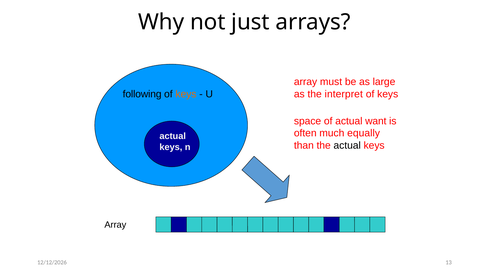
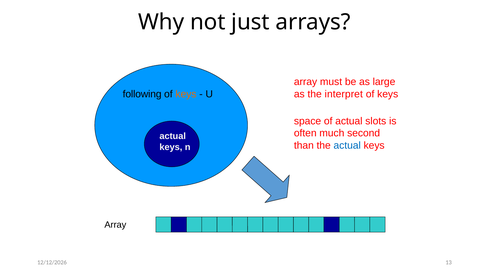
want: want -> slots
equally: equally -> second
actual at (347, 146) colour: black -> blue
